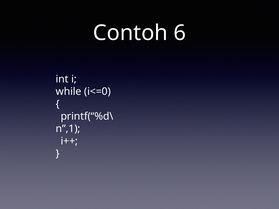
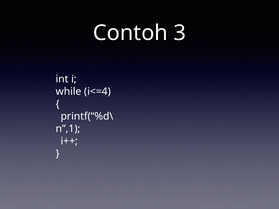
6: 6 -> 3
i<=0: i<=0 -> i<=4
